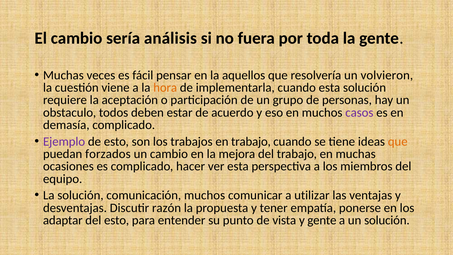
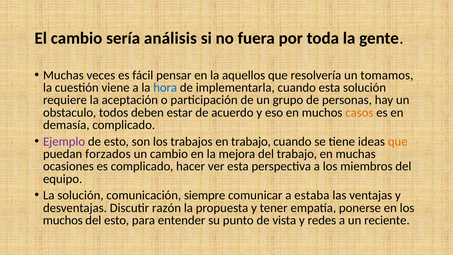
volvieron: volvieron -> tomamos
hora colour: orange -> blue
casos colour: purple -> orange
comunicación muchos: muchos -> siempre
utilizar: utilizar -> estaba
adaptar at (63, 220): adaptar -> muchos
y gente: gente -> redes
un solución: solución -> reciente
